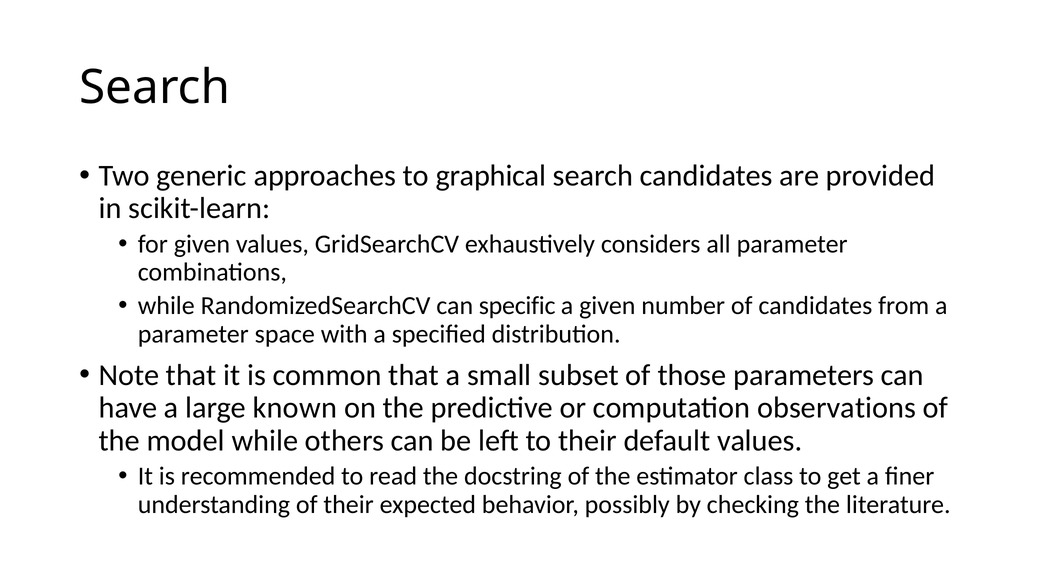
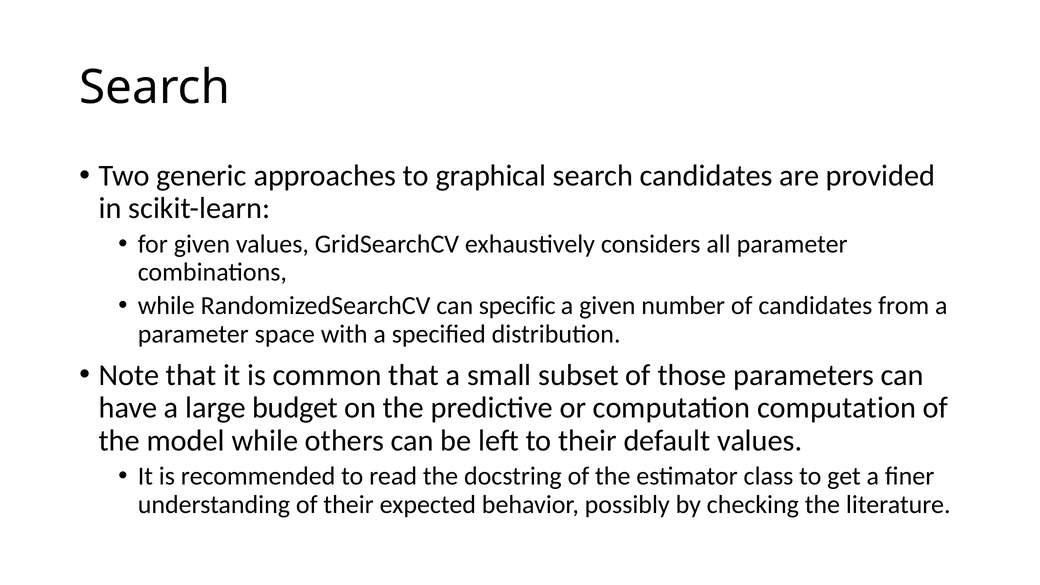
known: known -> budget
computation observations: observations -> computation
